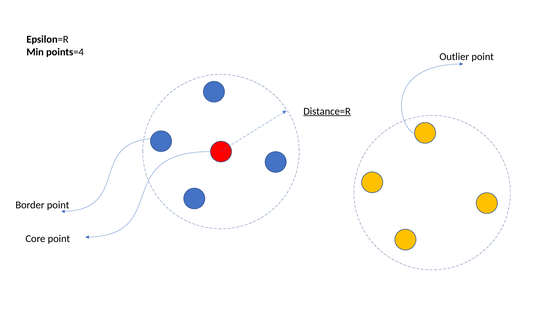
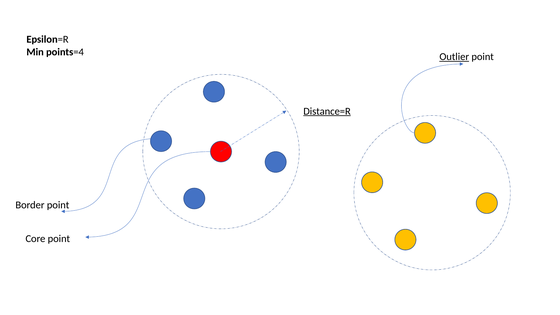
Outlier underline: none -> present
